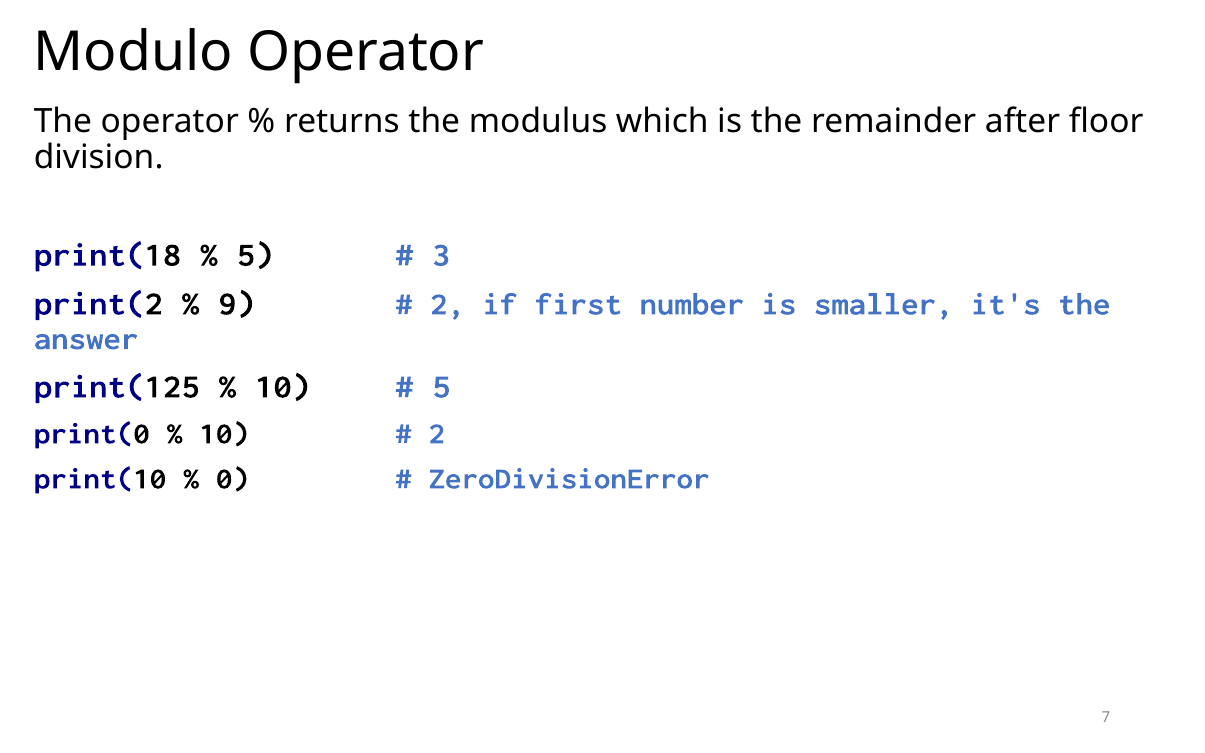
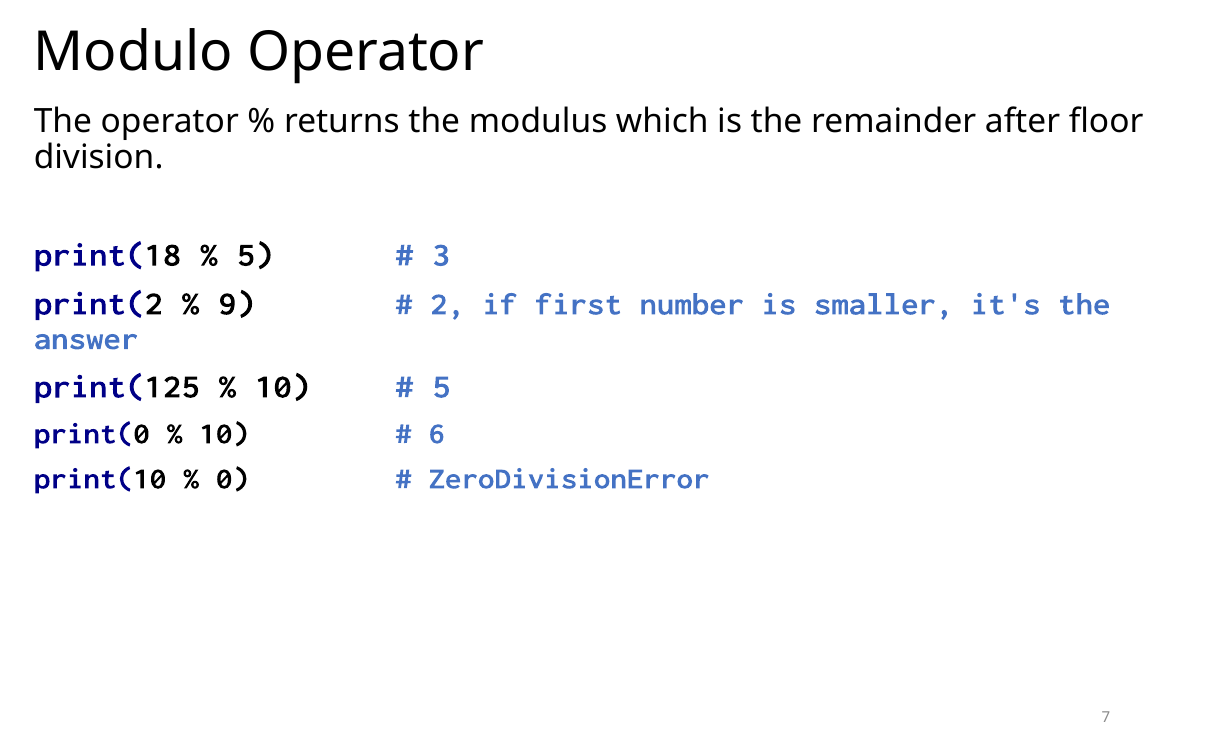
2 at (437, 433): 2 -> 6
